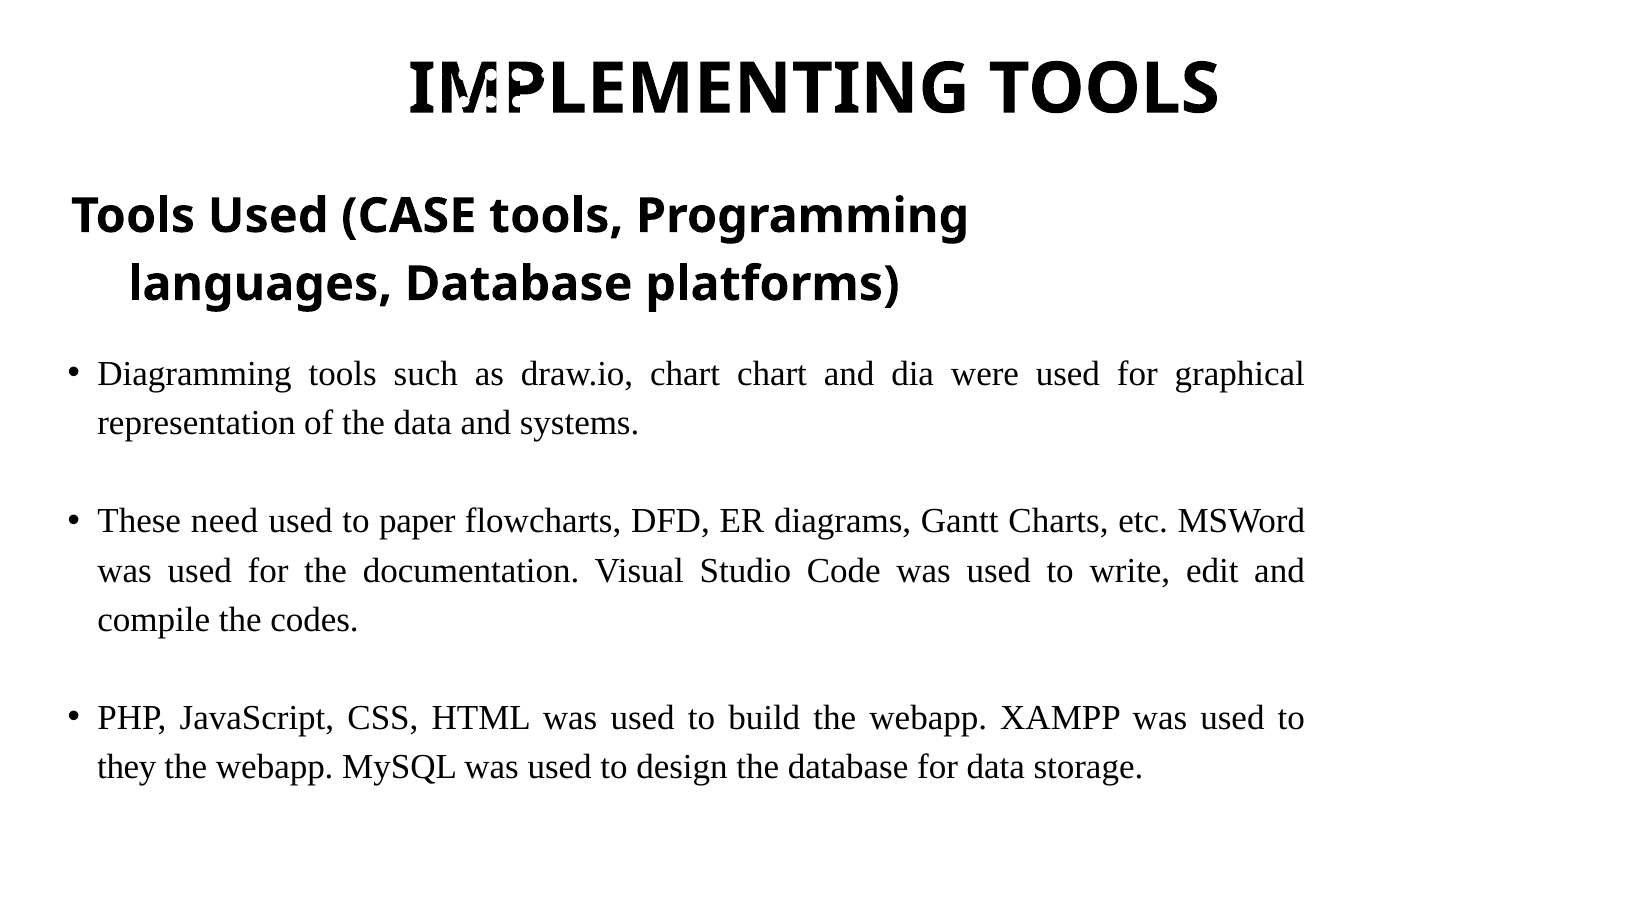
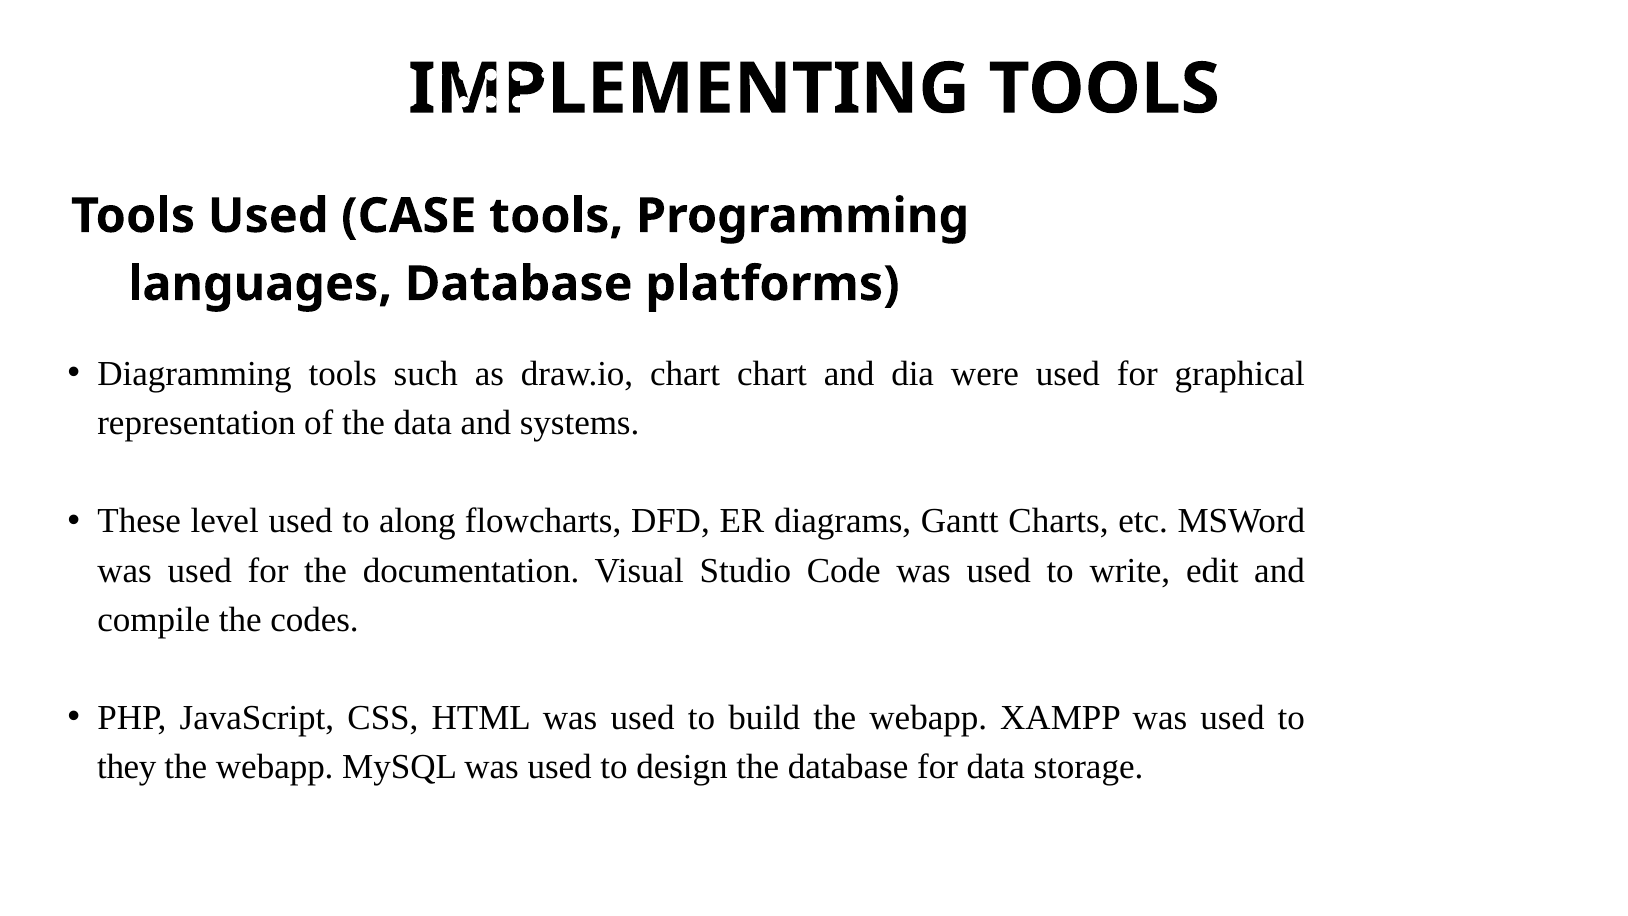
need: need -> level
paper: paper -> along
